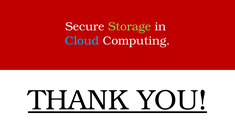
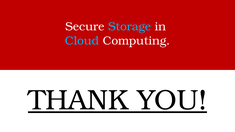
Storage colour: light green -> light blue
